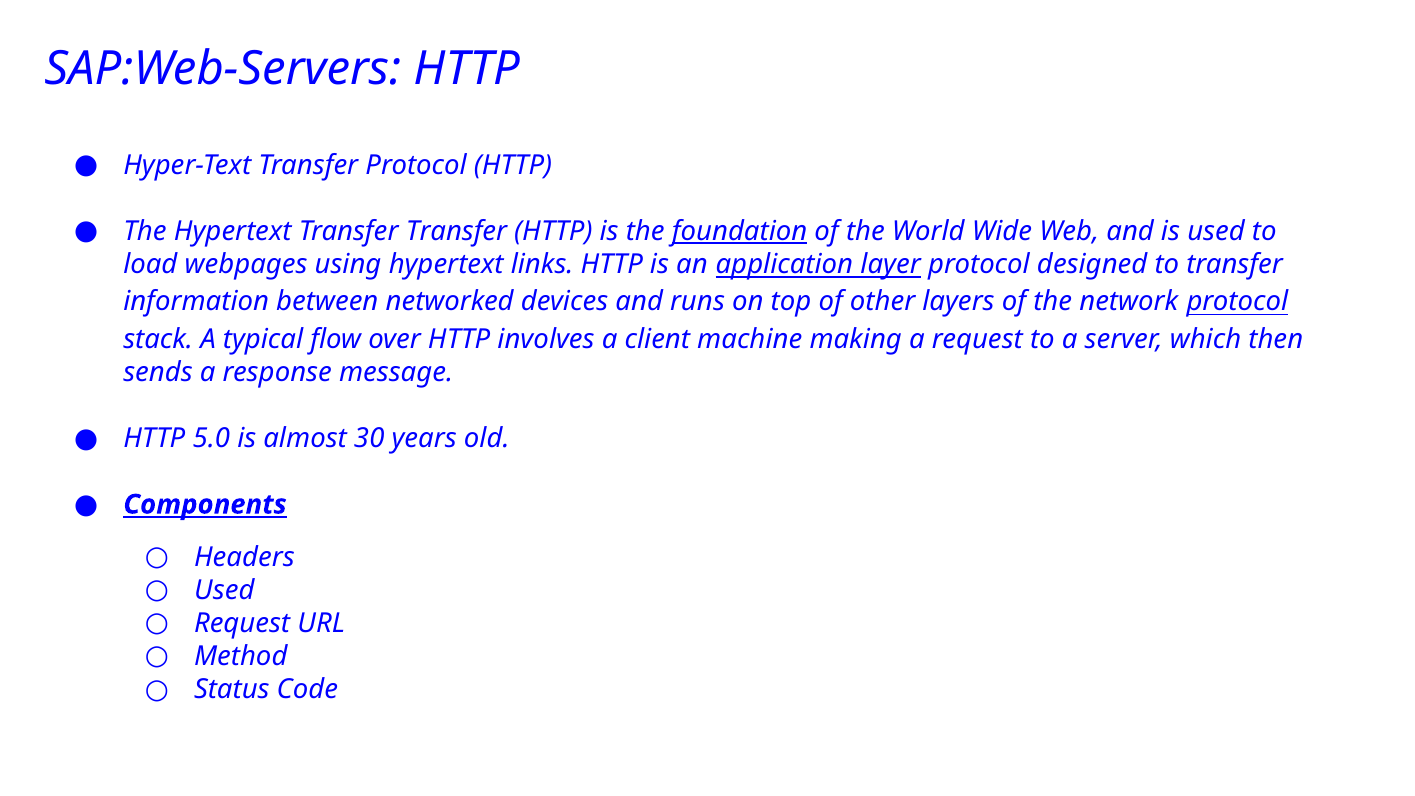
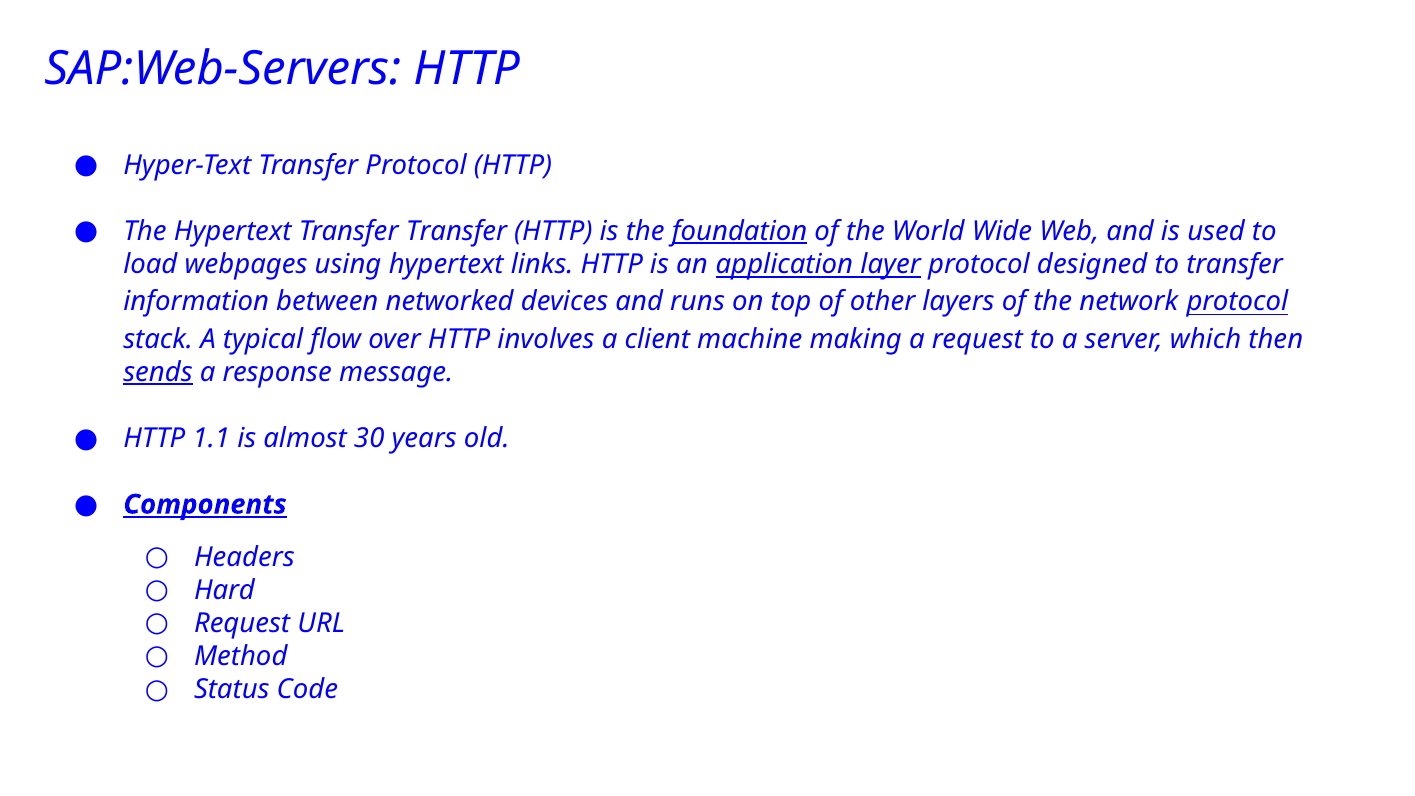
sends underline: none -> present
5.0: 5.0 -> 1.1
Used at (224, 590): Used -> Hard
